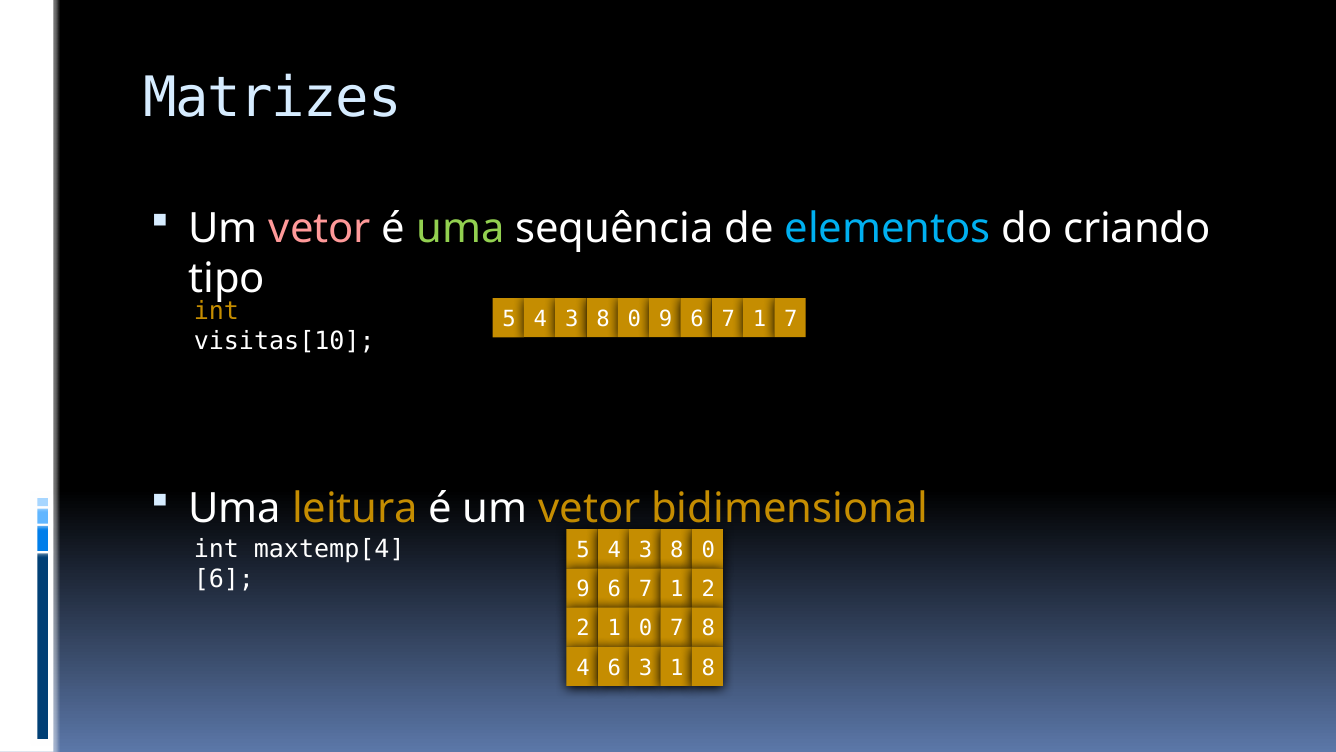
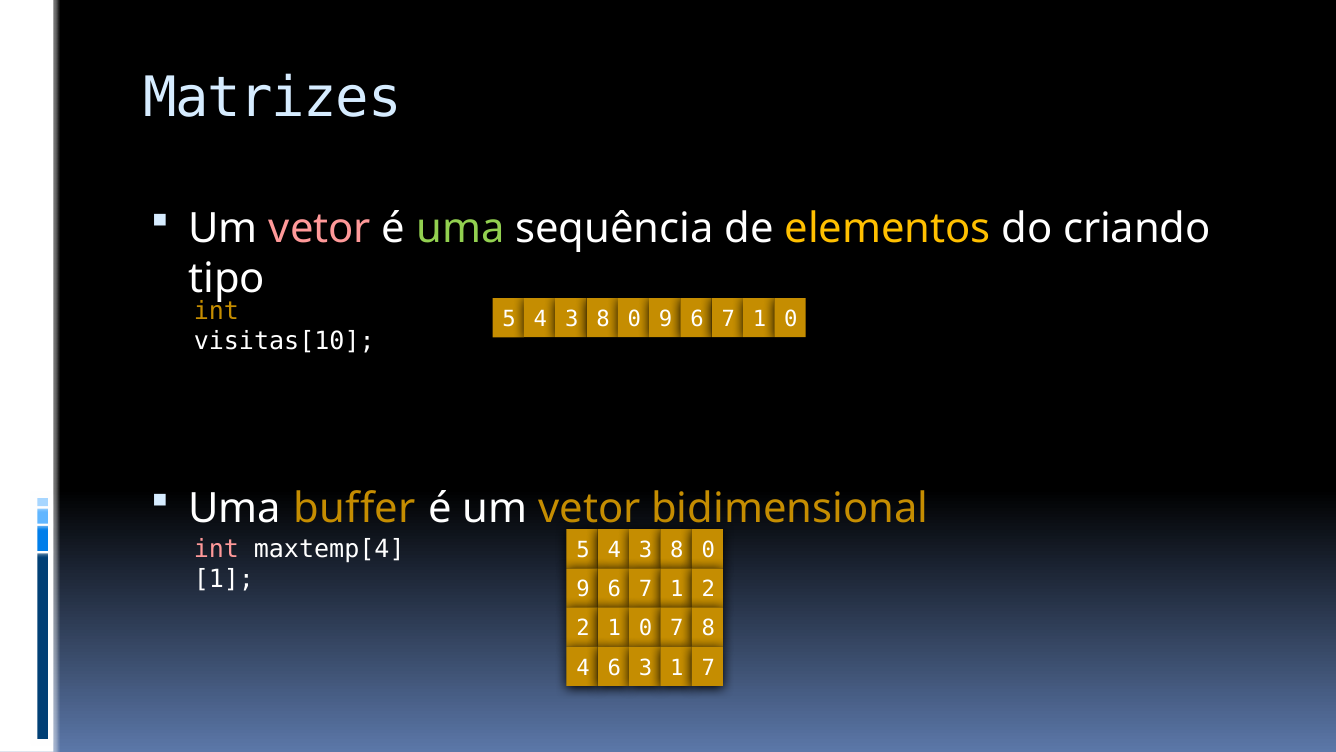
elementos colour: light blue -> yellow
7 at (791, 319): 7 -> 0
leitura: leitura -> buffer
int at (216, 549) colour: white -> pink
6 at (224, 579): 6 -> 1
8 at (708, 667): 8 -> 7
